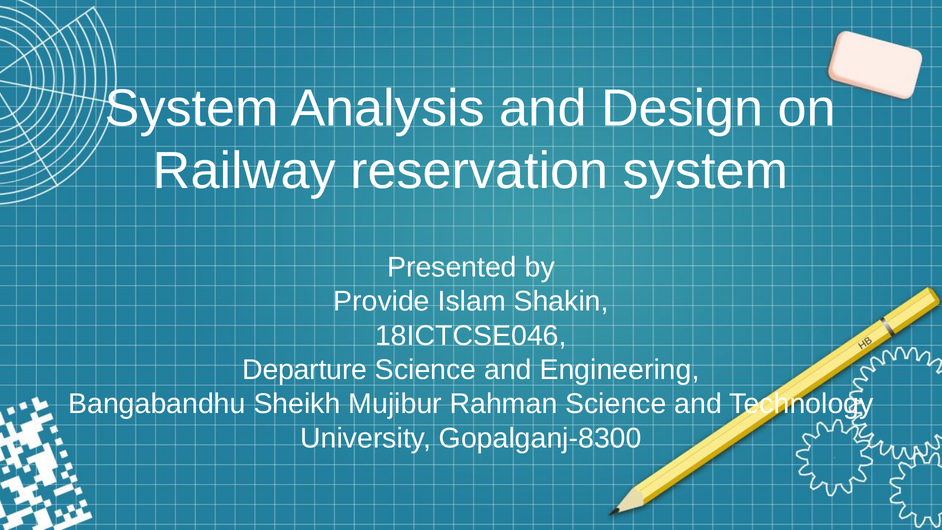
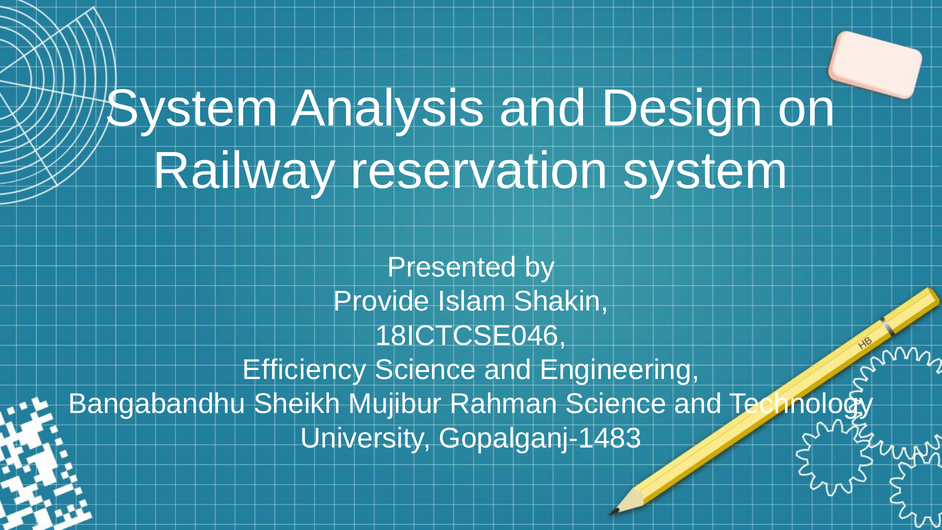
Departure: Departure -> Efficiency
Gopalganj-8300: Gopalganj-8300 -> Gopalganj-1483
